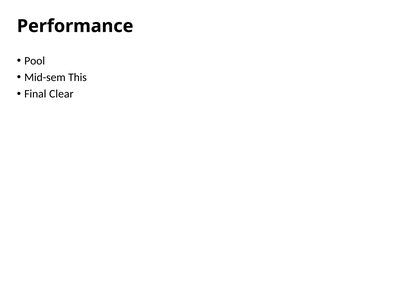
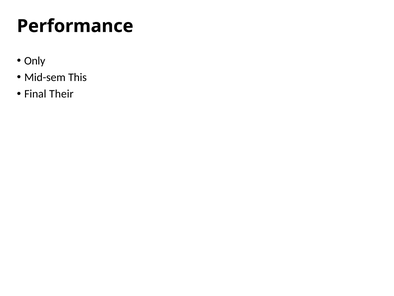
Pool: Pool -> Only
Clear: Clear -> Their
